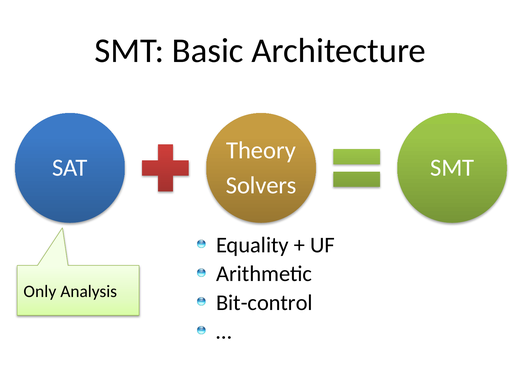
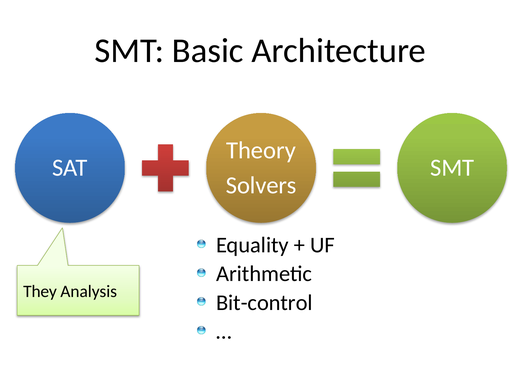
Only: Only -> They
